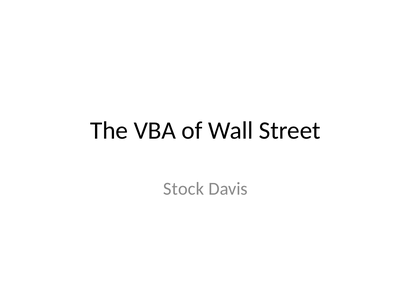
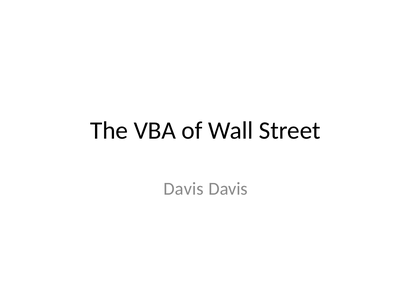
Stock at (184, 189): Stock -> Davis
